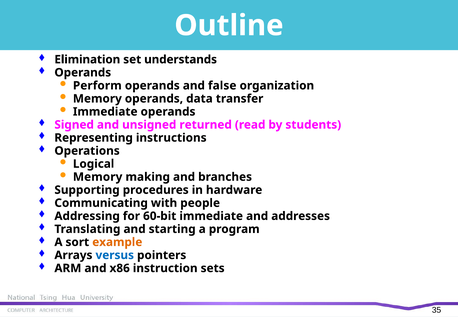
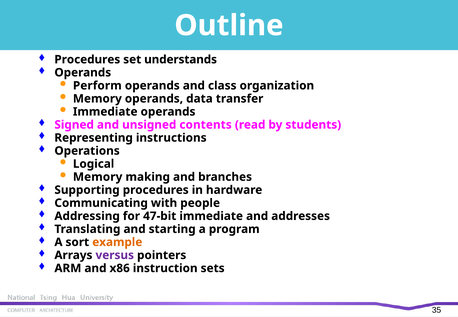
Elimination at (87, 60): Elimination -> Procedures
false: false -> class
returned: returned -> contents
60-bit: 60-bit -> 47-bit
versus colour: blue -> purple
